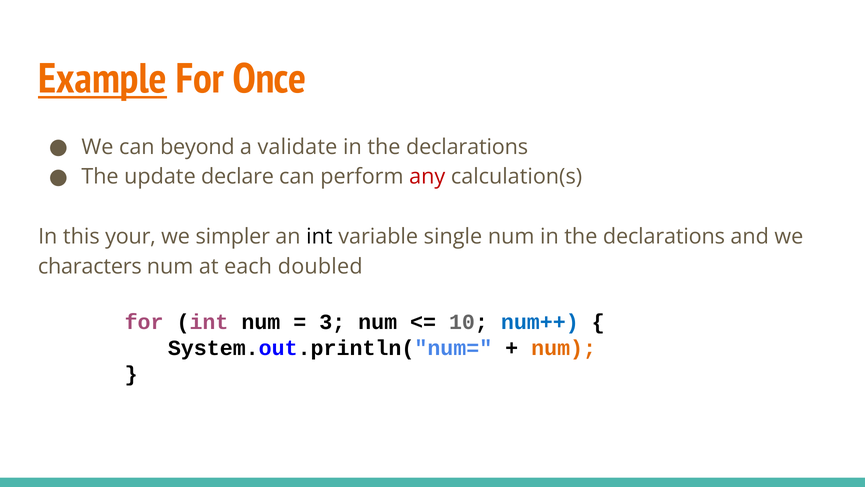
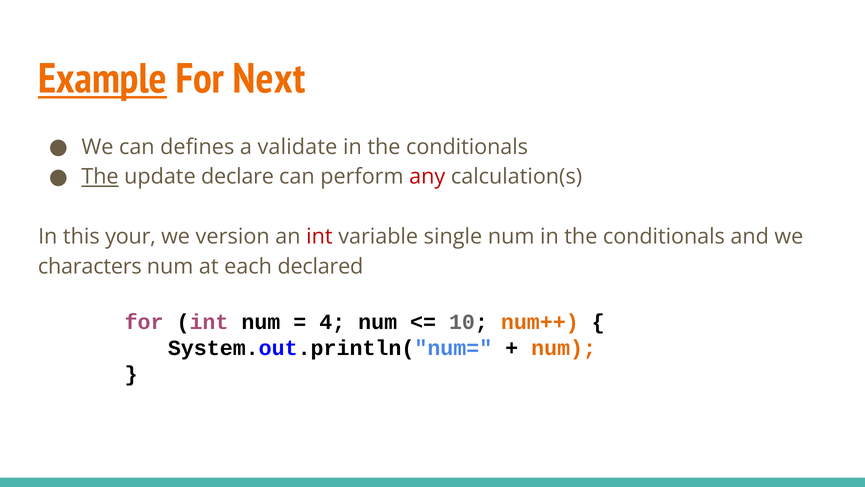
Once: Once -> Next
beyond: beyond -> defines
declarations at (467, 147): declarations -> conditionals
The at (100, 177) underline: none -> present
simpler: simpler -> version
int at (319, 236) colour: black -> red
num in the declarations: declarations -> conditionals
doubled: doubled -> declared
3: 3 -> 4
num++ colour: blue -> orange
